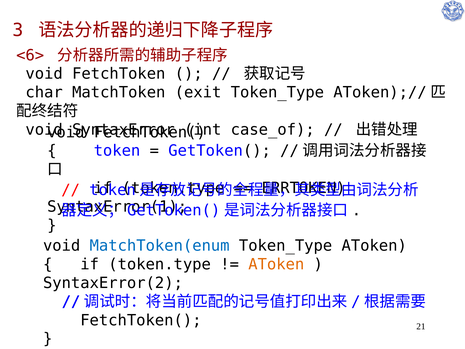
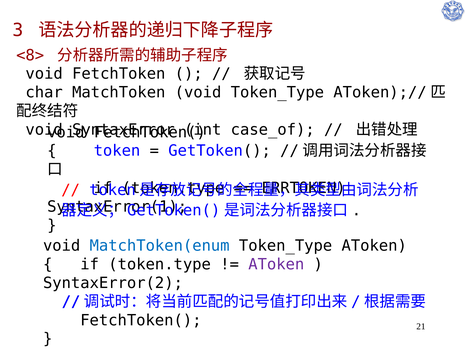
<6>: <6> -> <8>
MatchToken exit: exit -> void
AToken at (276, 264) colour: orange -> purple
